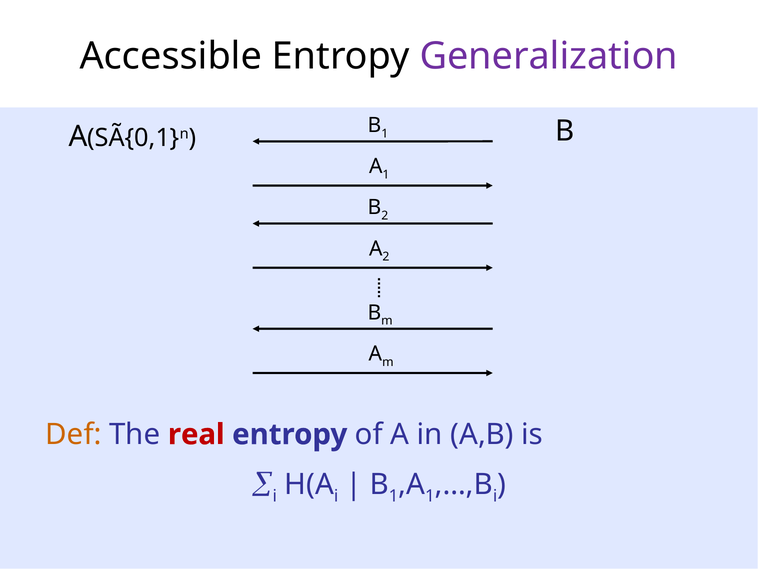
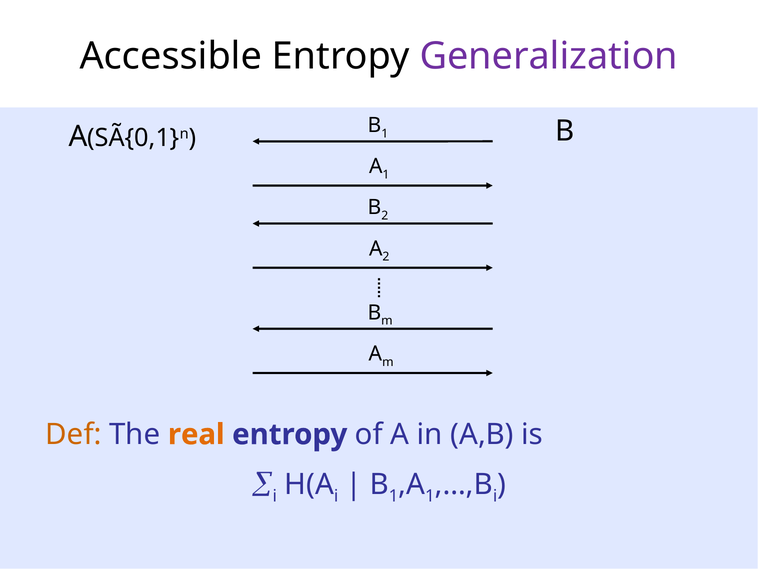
real colour: red -> orange
